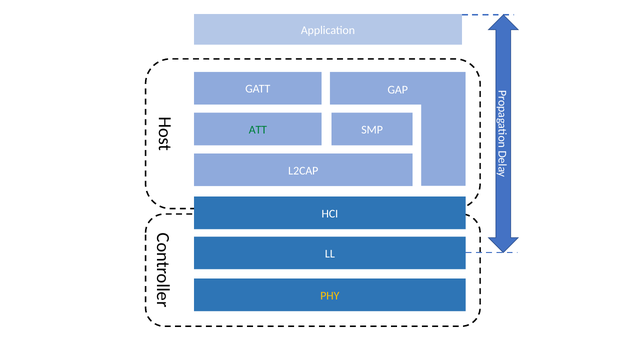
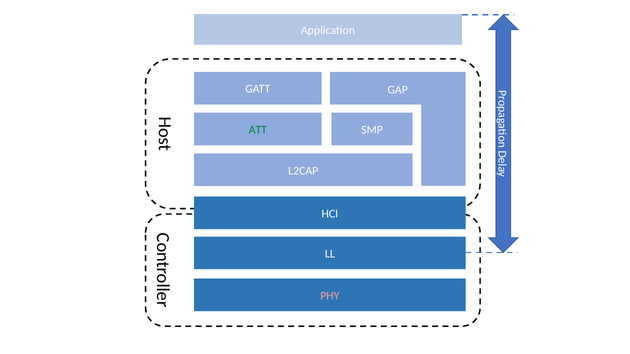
PHY colour: yellow -> pink
